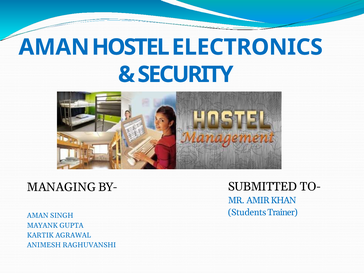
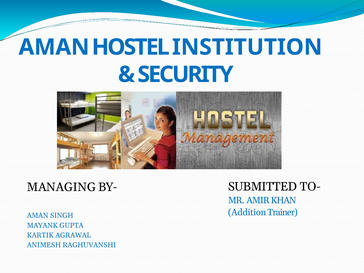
ELECTRONICS: ELECTRONICS -> INSTITUTION
Students: Students -> Addition
